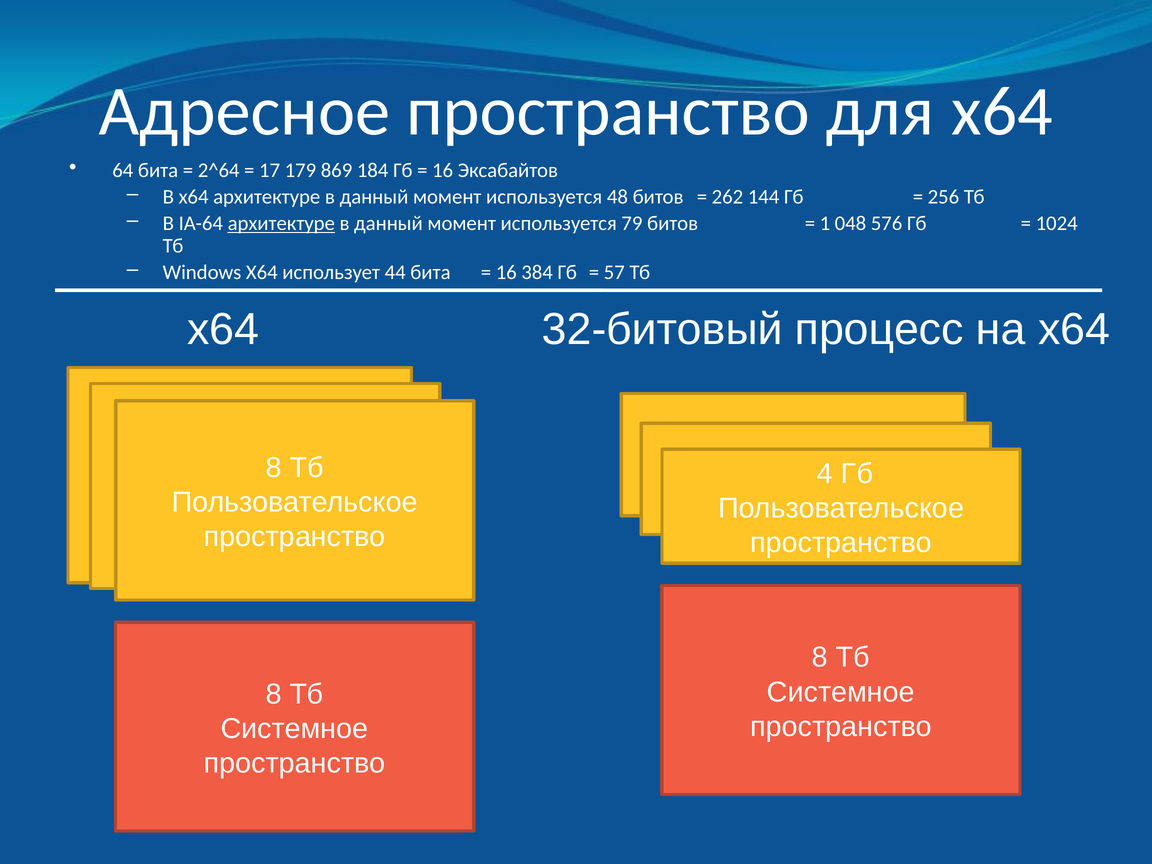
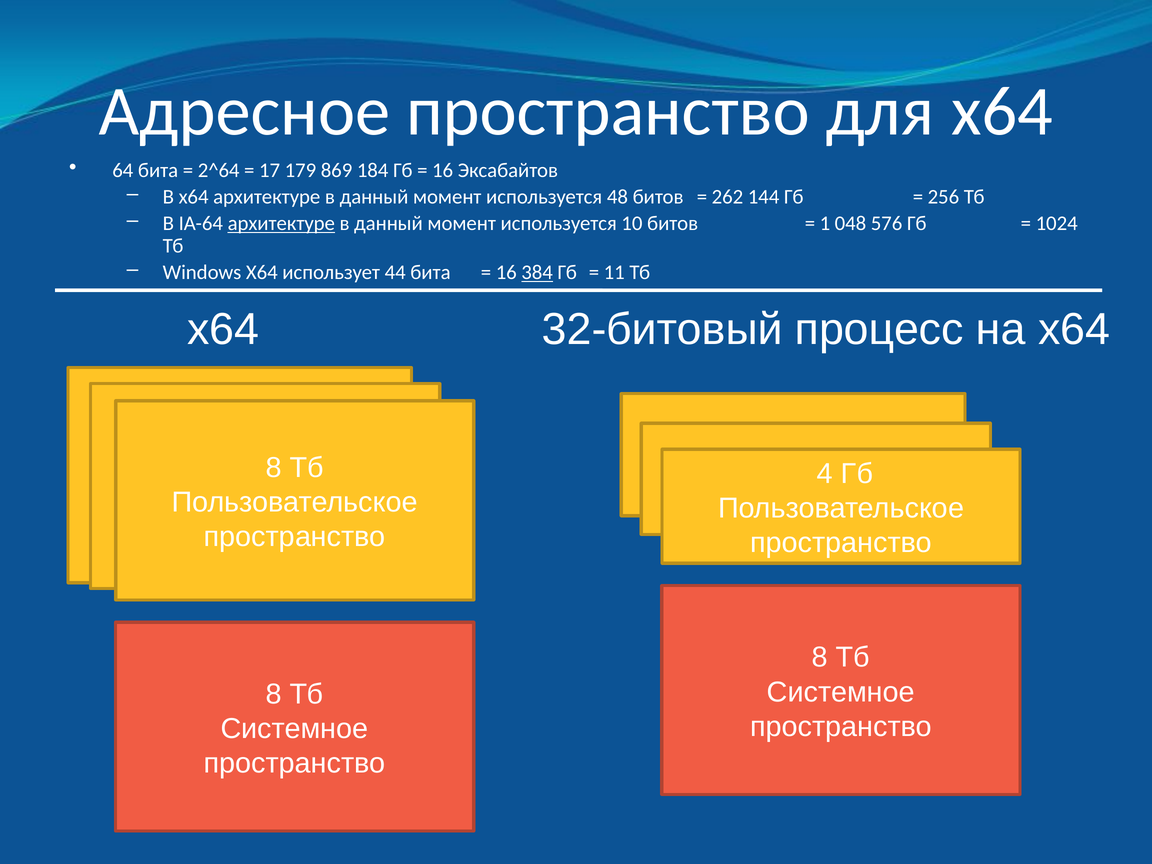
79: 79 -> 10
384 underline: none -> present
57: 57 -> 11
